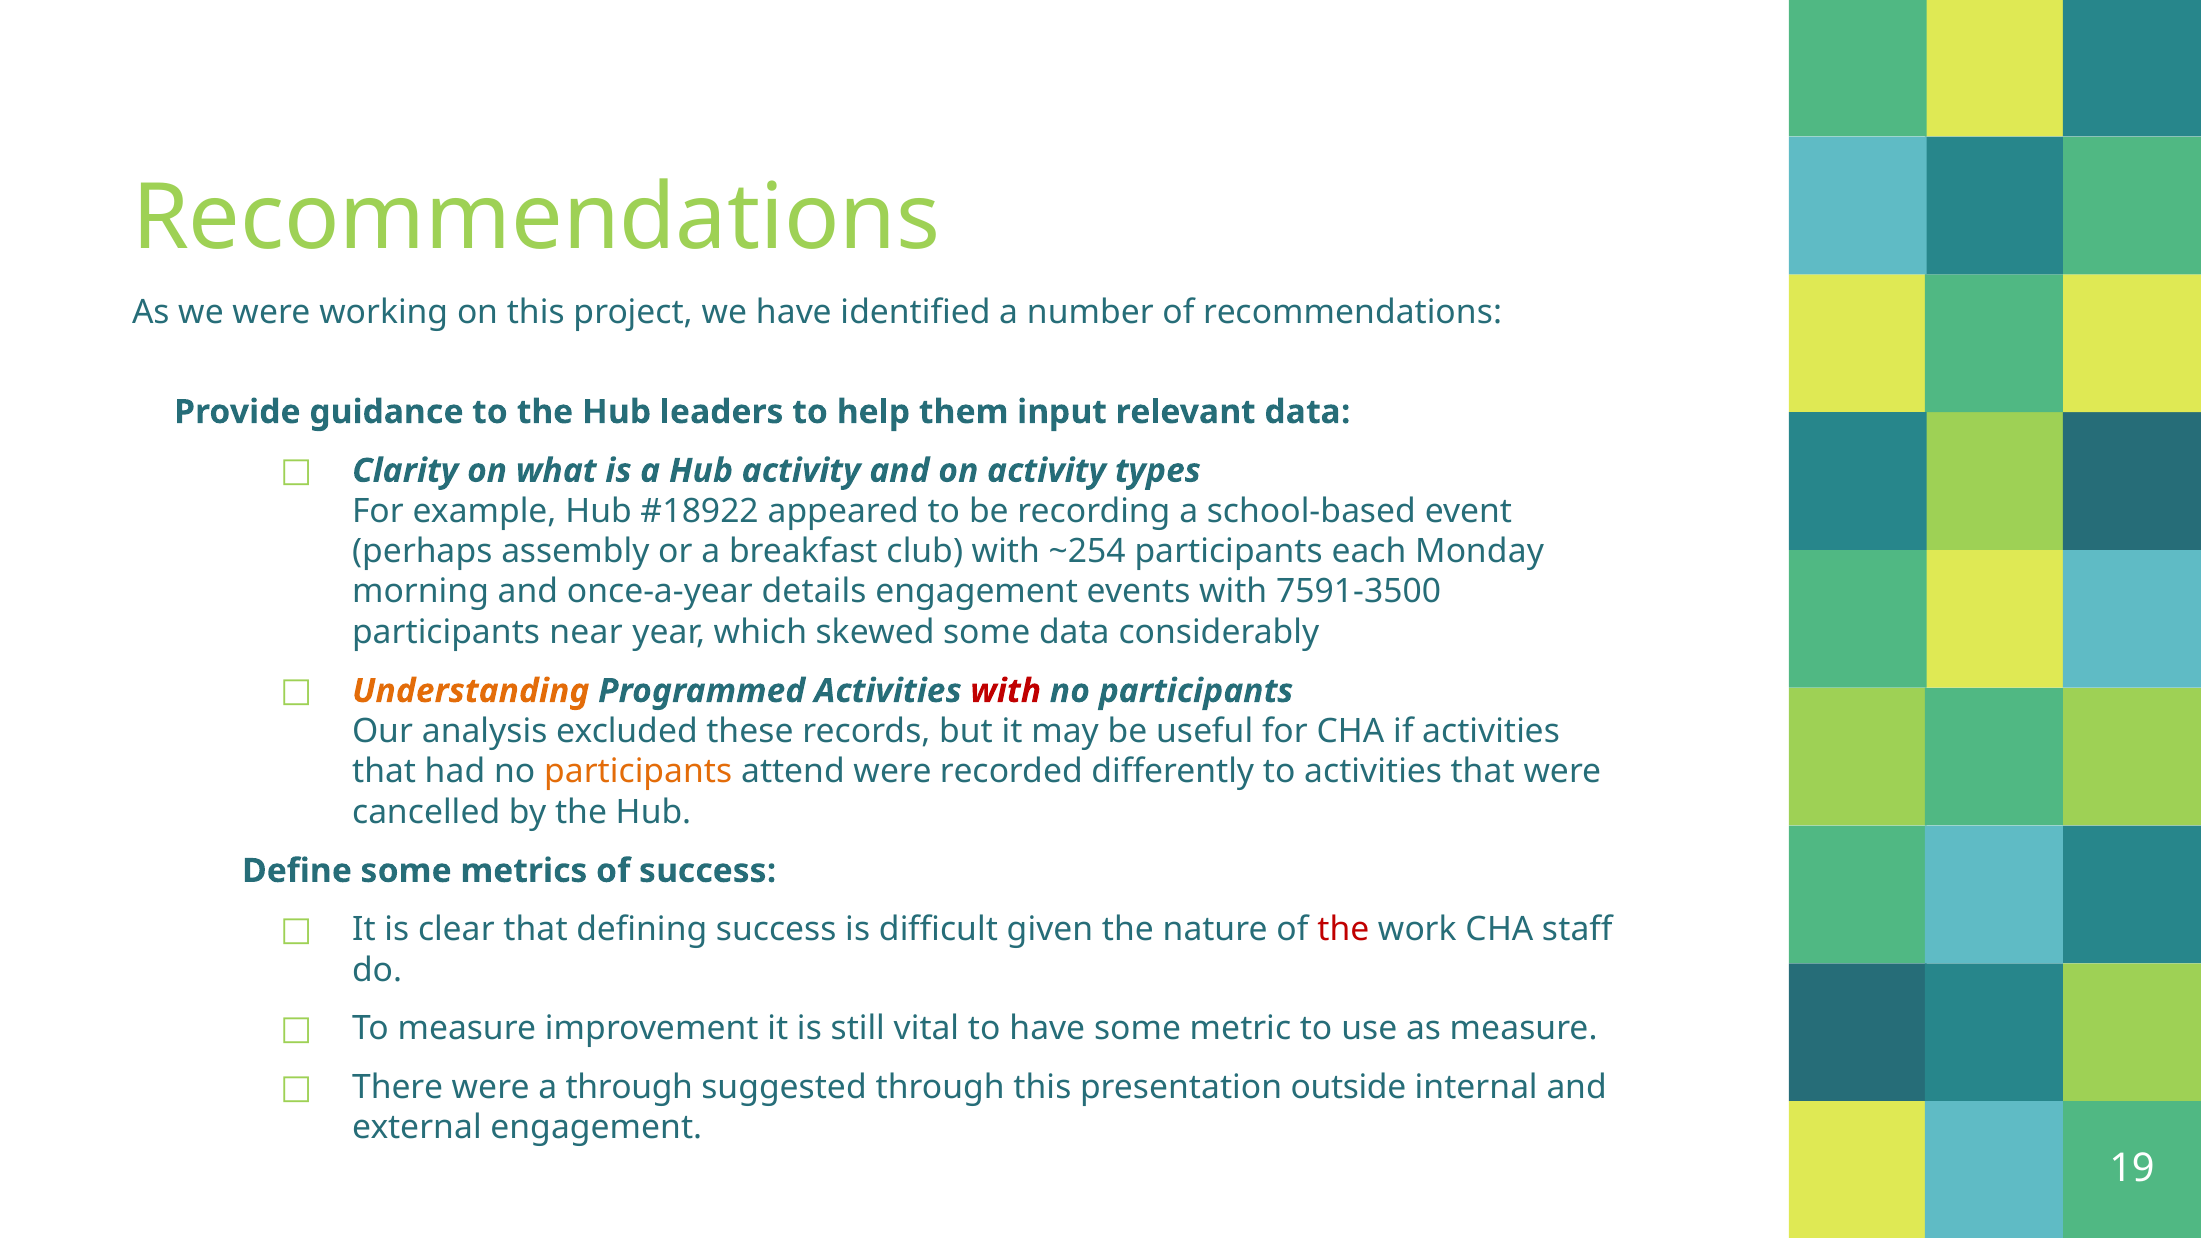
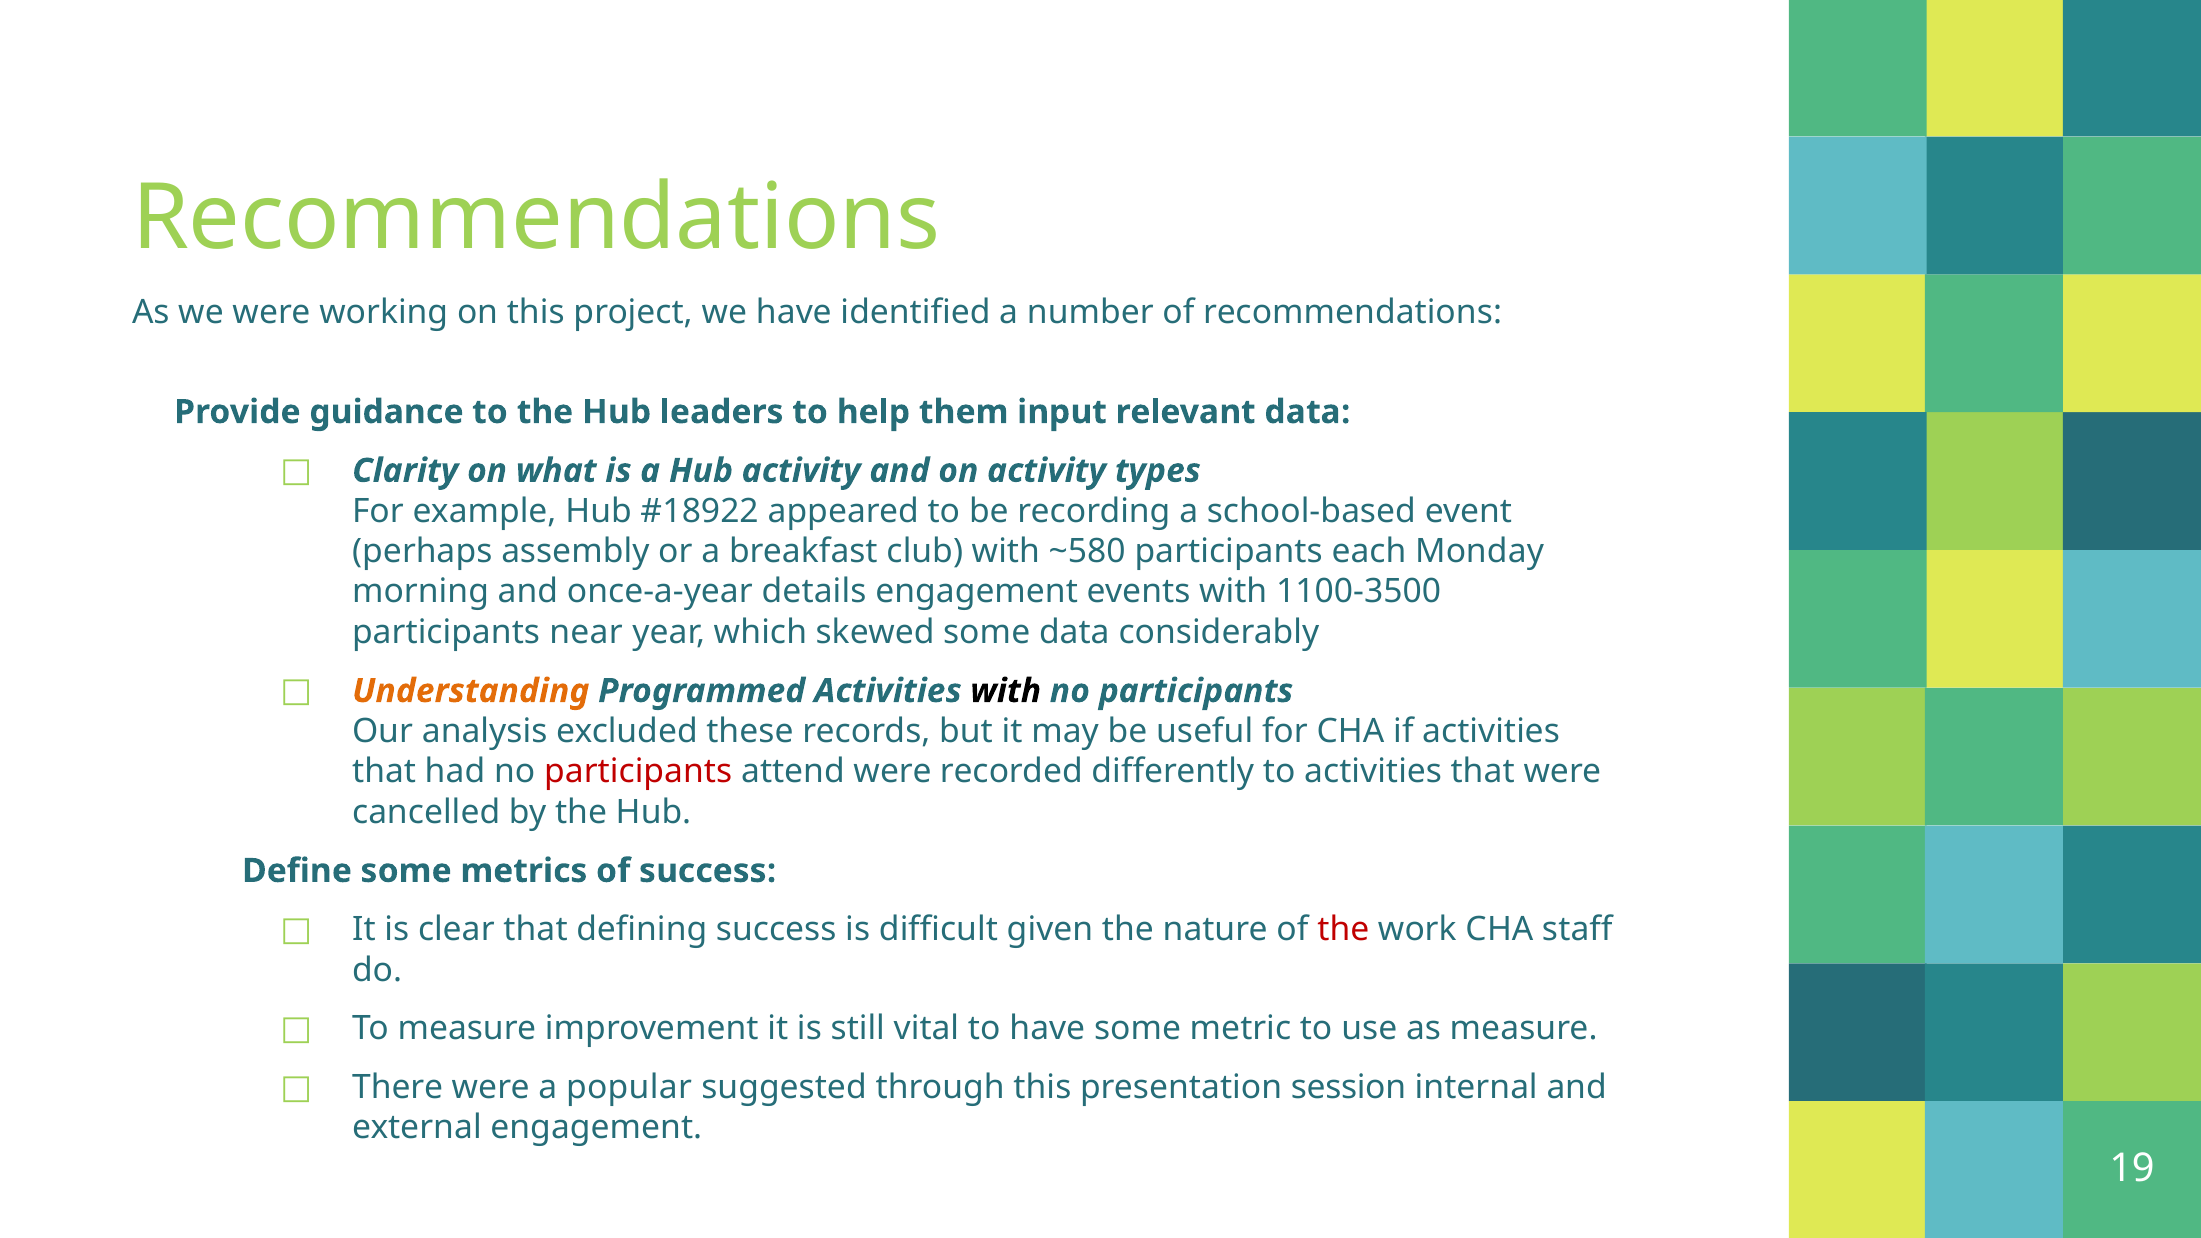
~254: ~254 -> ~580
7591-3500: 7591-3500 -> 1100-3500
with at (1006, 691) colour: red -> black
participants at (638, 772) colour: orange -> red
a through: through -> popular
outside: outside -> session
